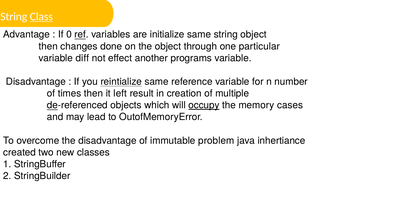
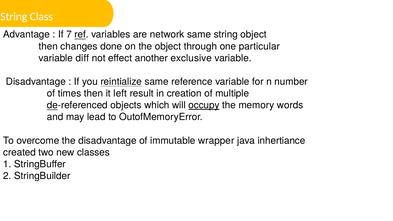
Class underline: present -> none
0: 0 -> 7
initialize: initialize -> network
programs: programs -> exclusive
cases: cases -> words
problem: problem -> wrapper
